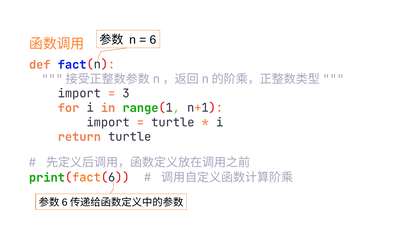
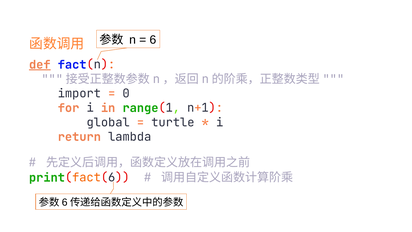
def underline: none -> present
3: 3 -> 0
import at (108, 122): import -> global
return turtle: turtle -> lambda
